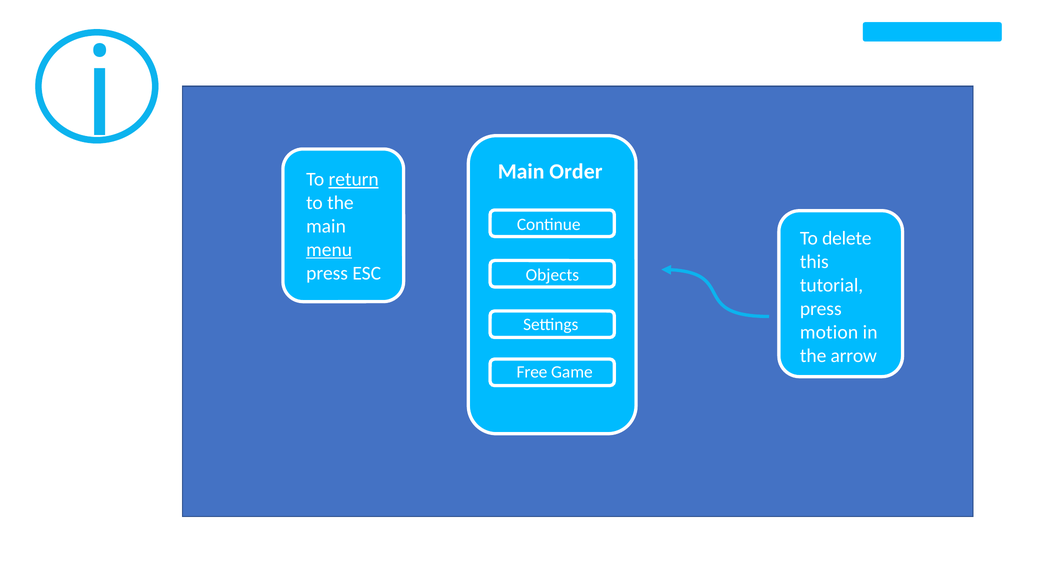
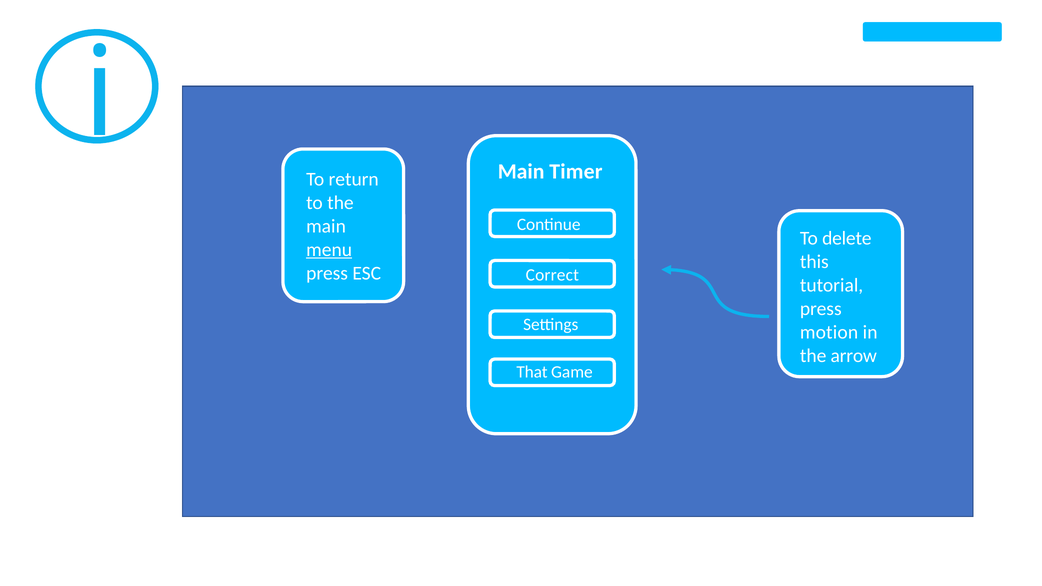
Order: Order -> Timer
return at (354, 179) underline: present -> none
Objects: Objects -> Correct
Free: Free -> That
